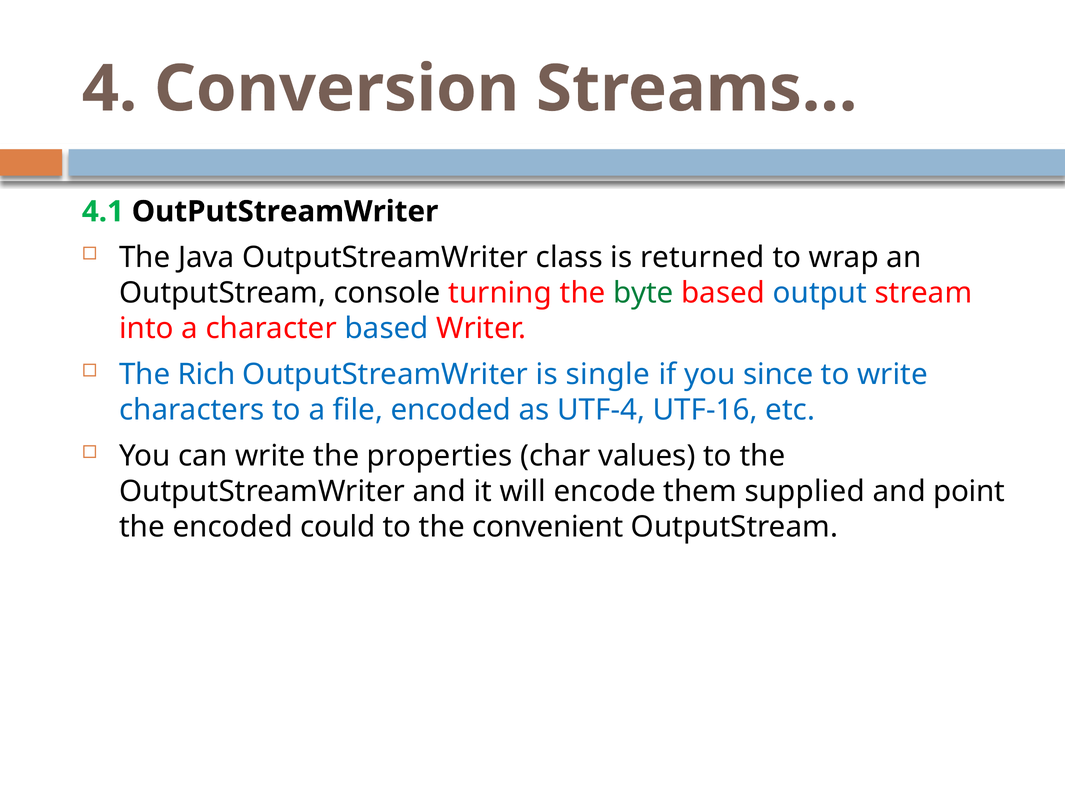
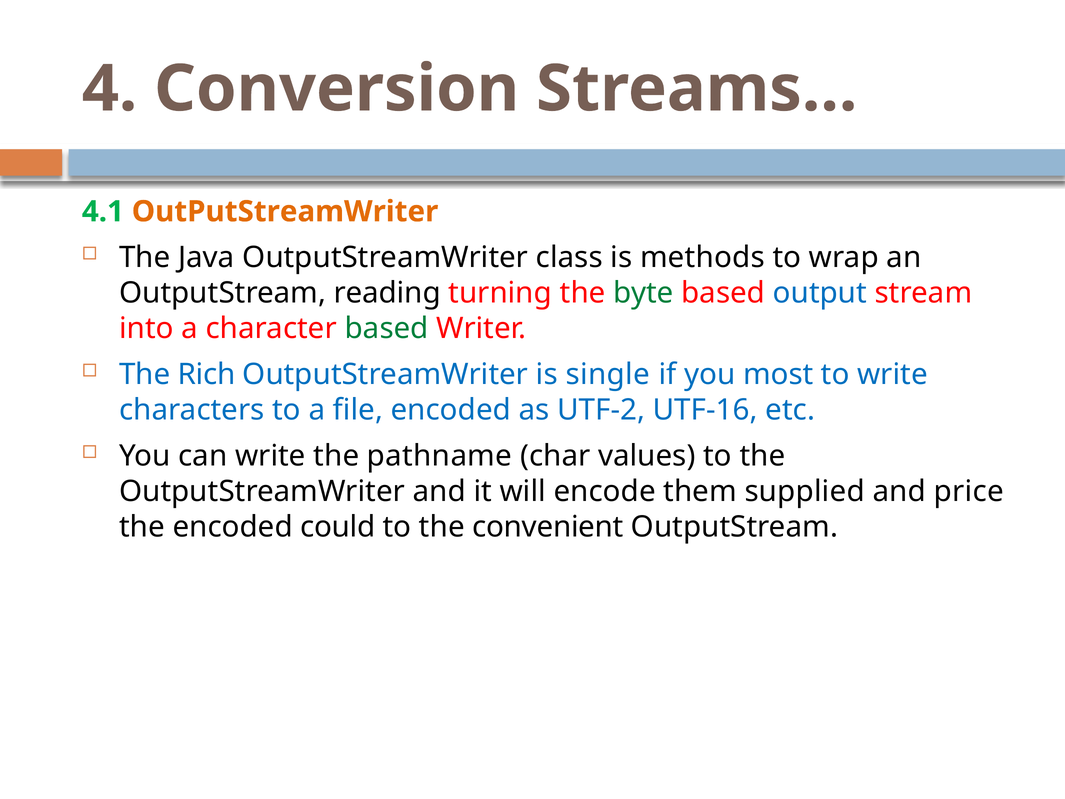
OutPutStreamWriter at (285, 211) colour: black -> orange
returned: returned -> methods
console: console -> reading
based at (387, 329) colour: blue -> green
since: since -> most
UTF-4: UTF-4 -> UTF-2
properties: properties -> pathname
point: point -> price
